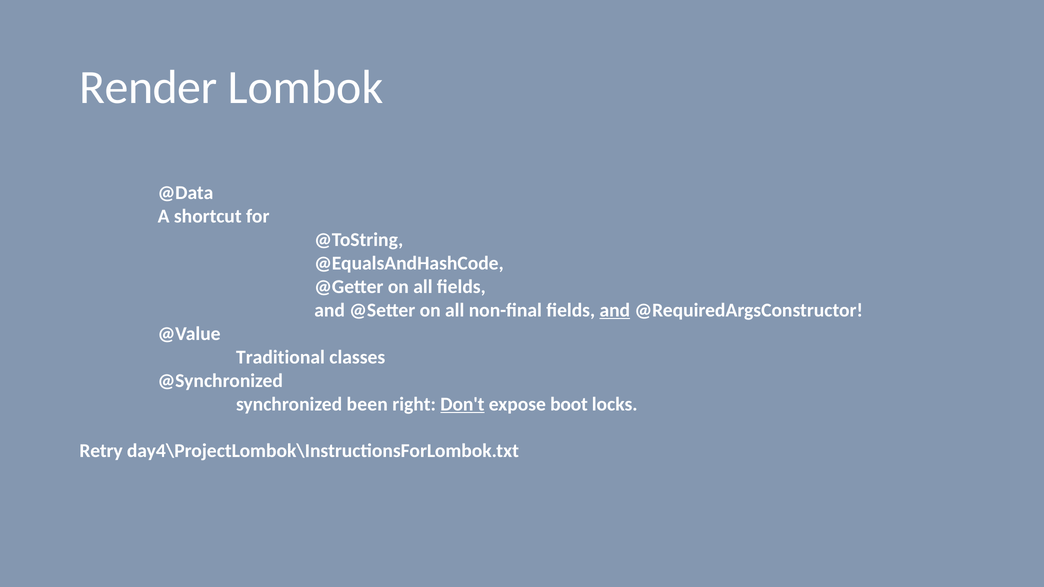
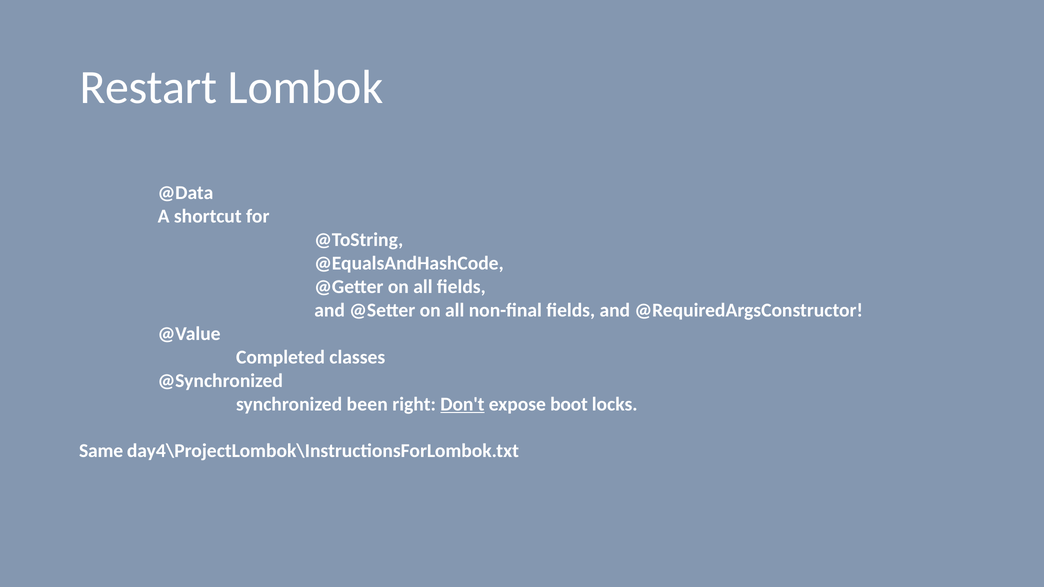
Render: Render -> Restart
and at (615, 310) underline: present -> none
Traditional: Traditional -> Completed
Retry: Retry -> Same
